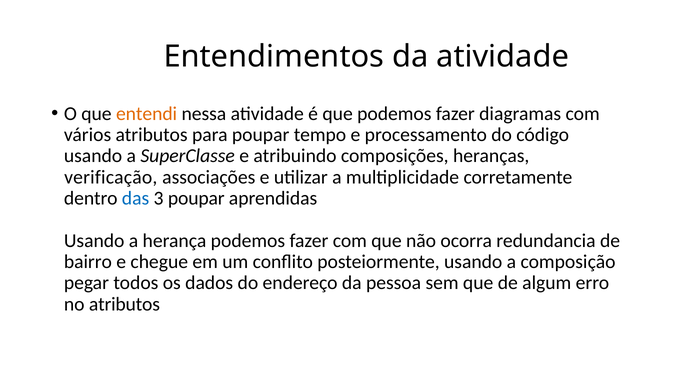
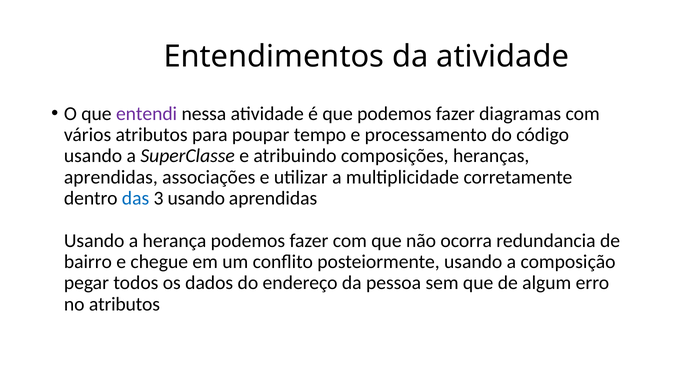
entendi colour: orange -> purple
verificação at (111, 177): verificação -> aprendidas
3 poupar: poupar -> usando
